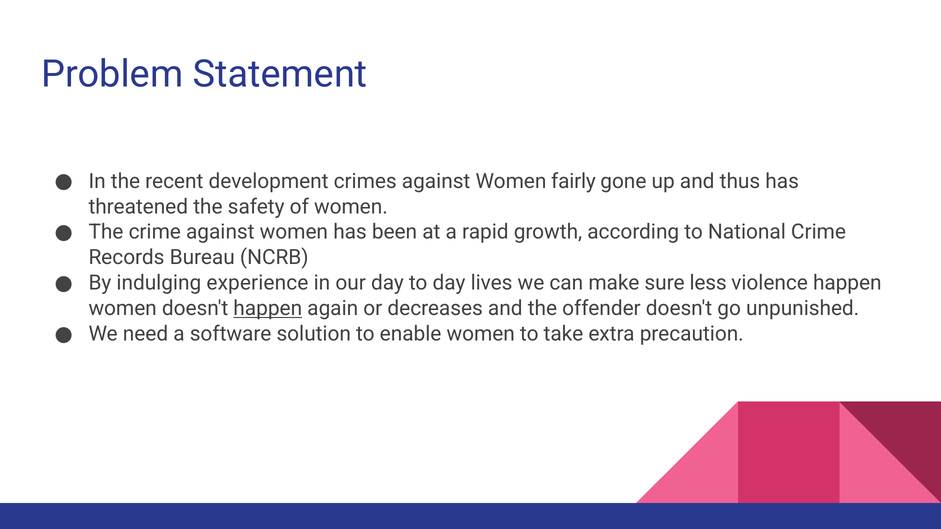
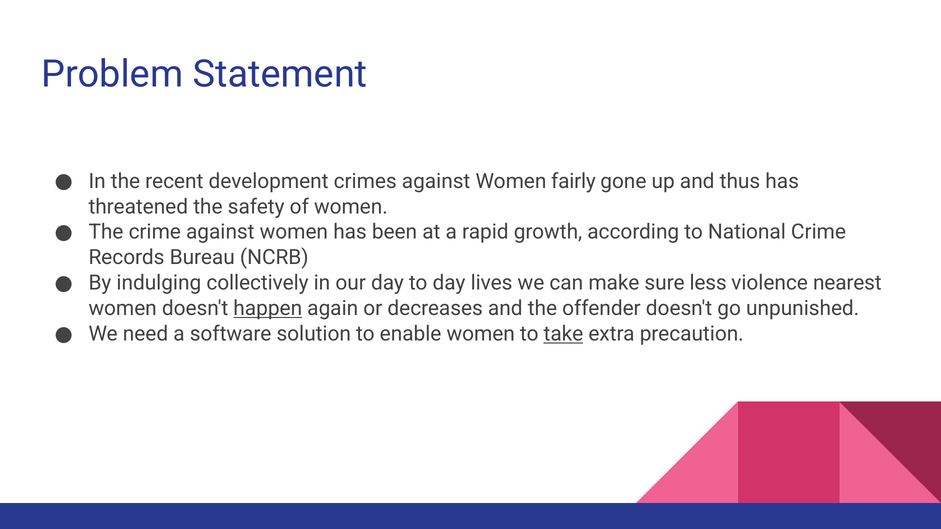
experience: experience -> collectively
violence happen: happen -> nearest
take underline: none -> present
